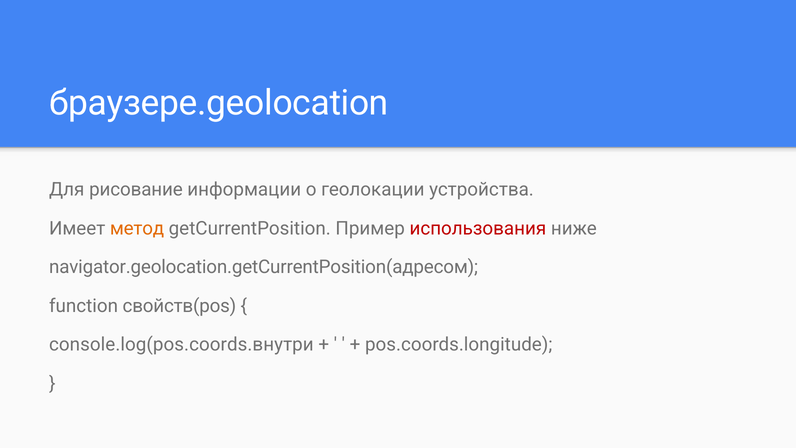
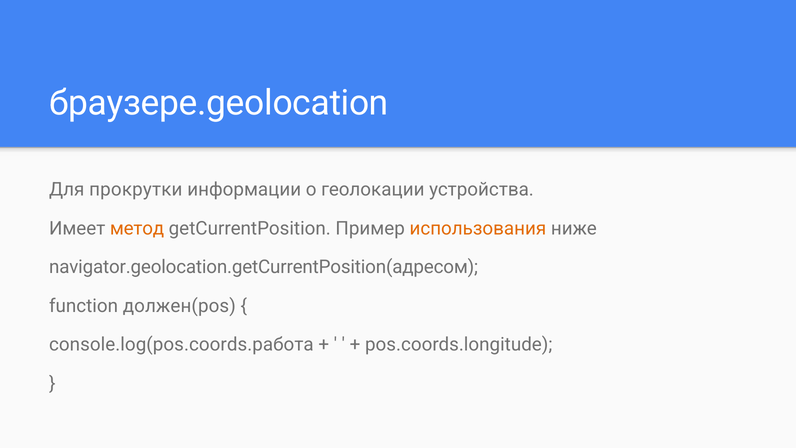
рисование: рисование -> прокрутки
использования colour: red -> orange
свойств(pos: свойств(pos -> должен(pos
console.log(pos.coords.внутри: console.log(pos.coords.внутри -> console.log(pos.coords.работа
